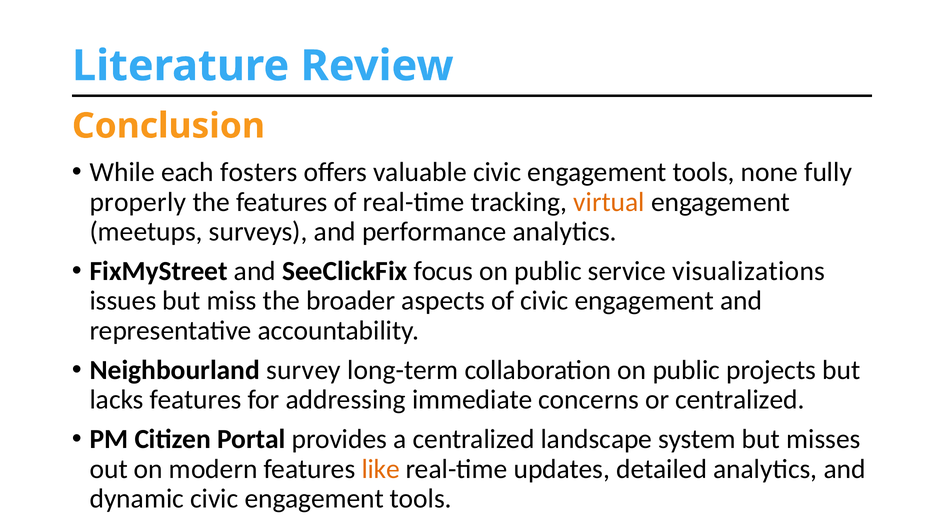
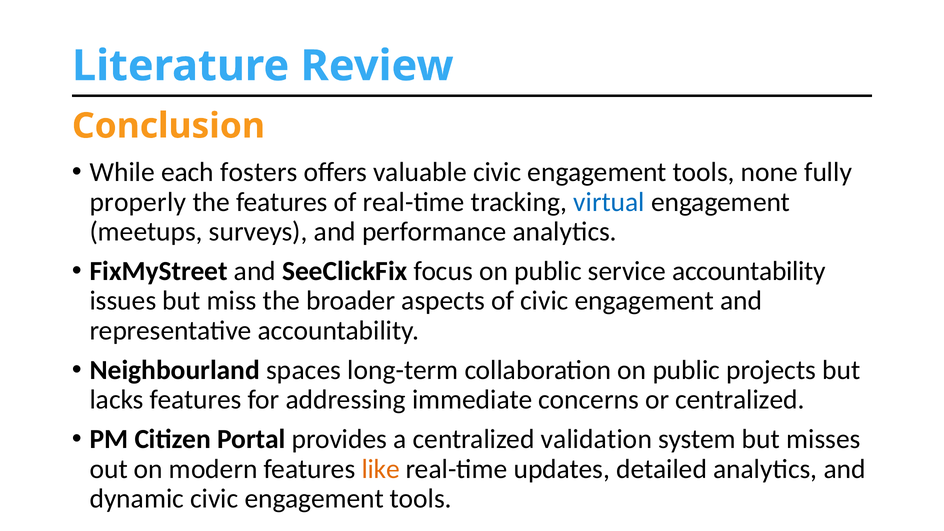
virtual colour: orange -> blue
service visualizations: visualizations -> accountability
survey: survey -> spaces
landscape: landscape -> validation
